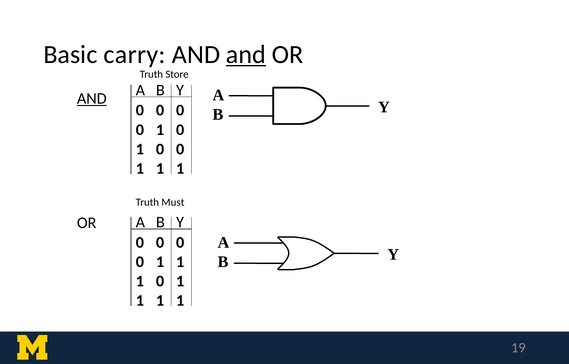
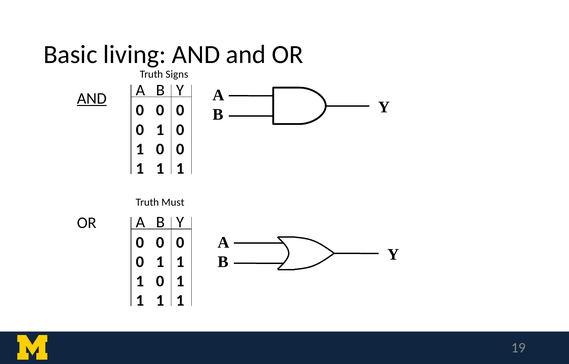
carry: carry -> living
and at (246, 54) underline: present -> none
Store: Store -> Signs
